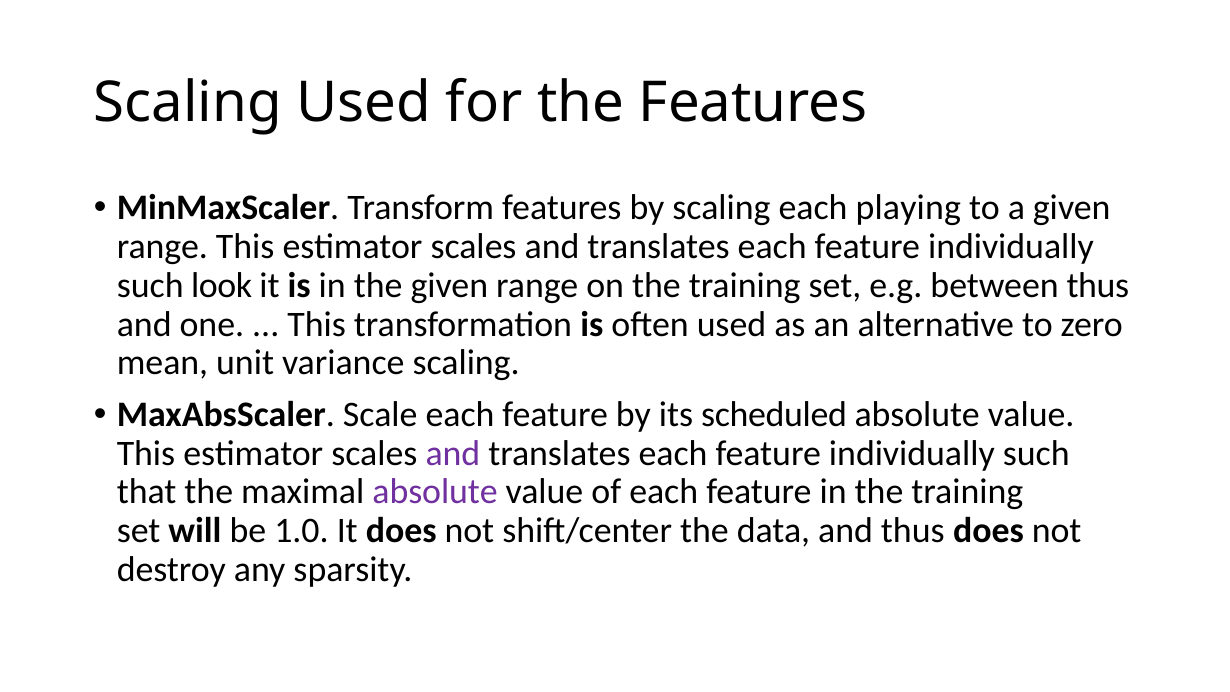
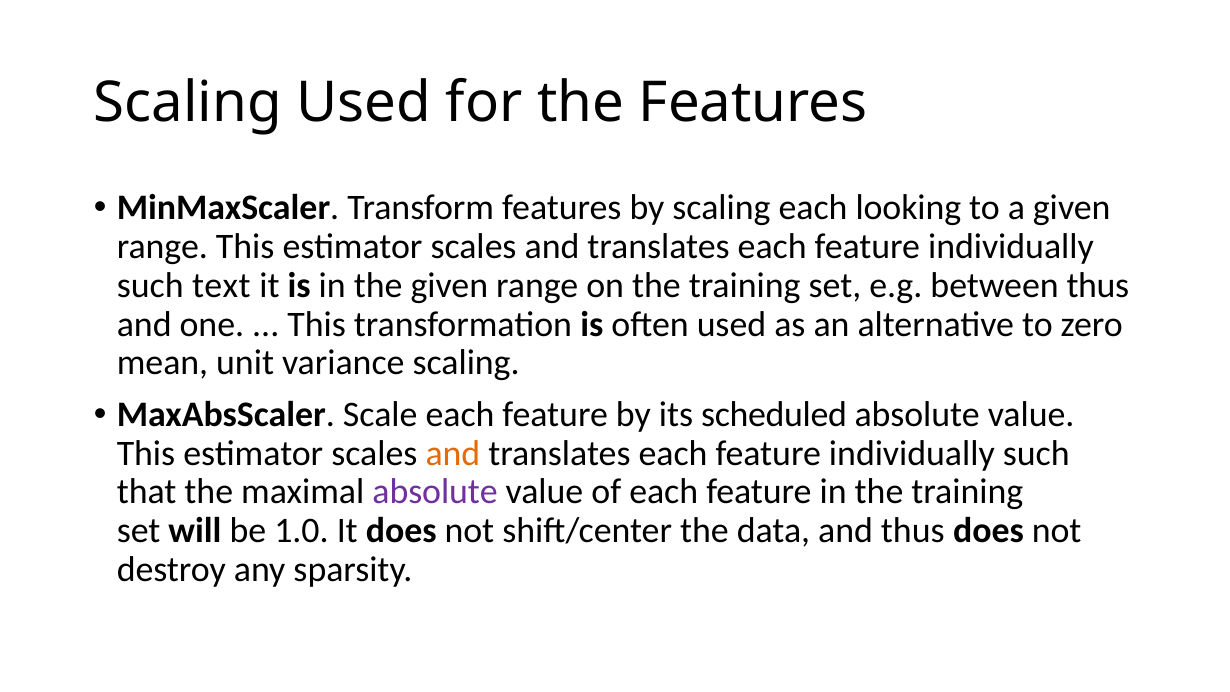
playing: playing -> looking
look: look -> text
and at (453, 453) colour: purple -> orange
